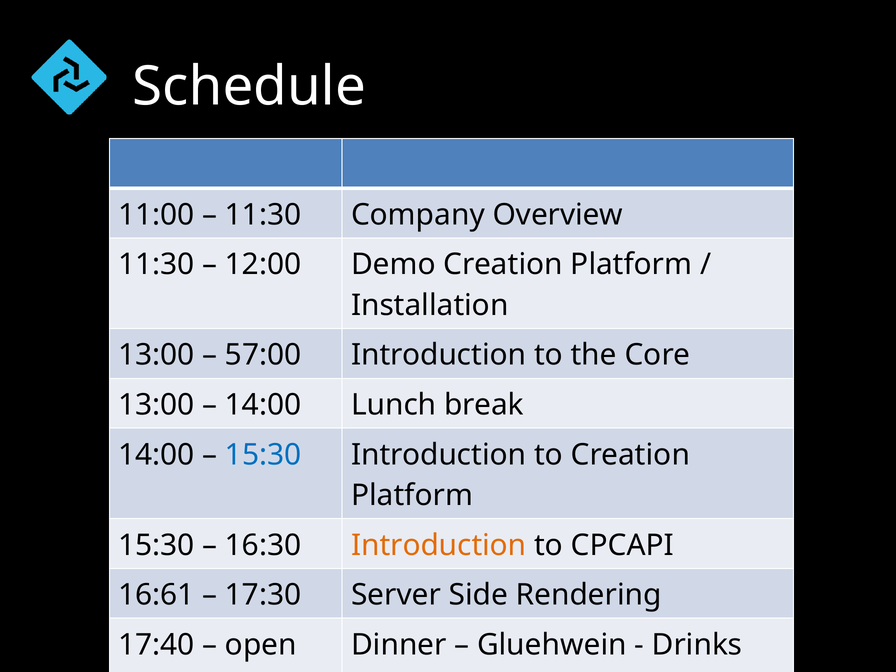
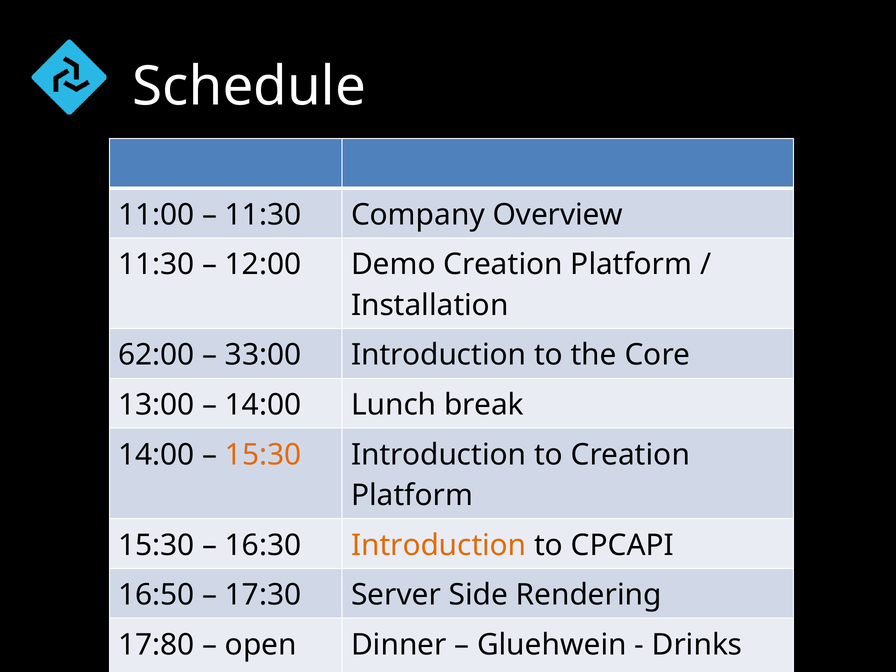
13:00 at (156, 355): 13:00 -> 62:00
57:00: 57:00 -> 33:00
15:30 at (263, 455) colour: blue -> orange
16:61: 16:61 -> 16:50
17:40: 17:40 -> 17:80
